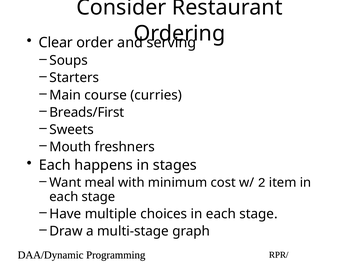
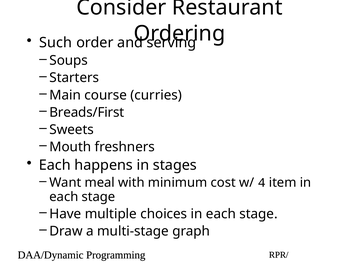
Clear: Clear -> Such
2: 2 -> 4
